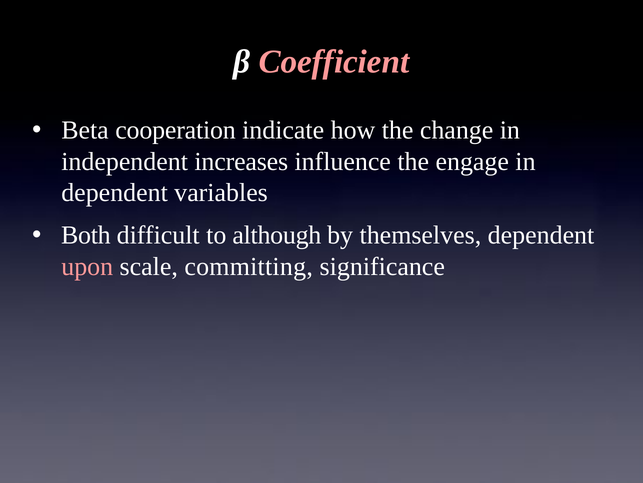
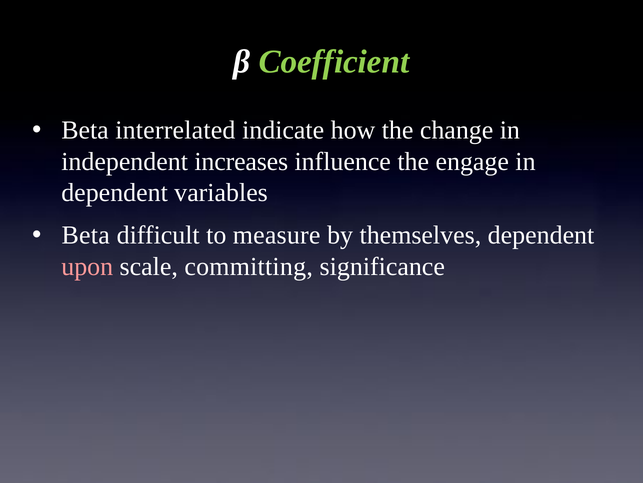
Coefficient colour: pink -> light green
cooperation: cooperation -> interrelated
Both at (86, 235): Both -> Beta
although: although -> measure
